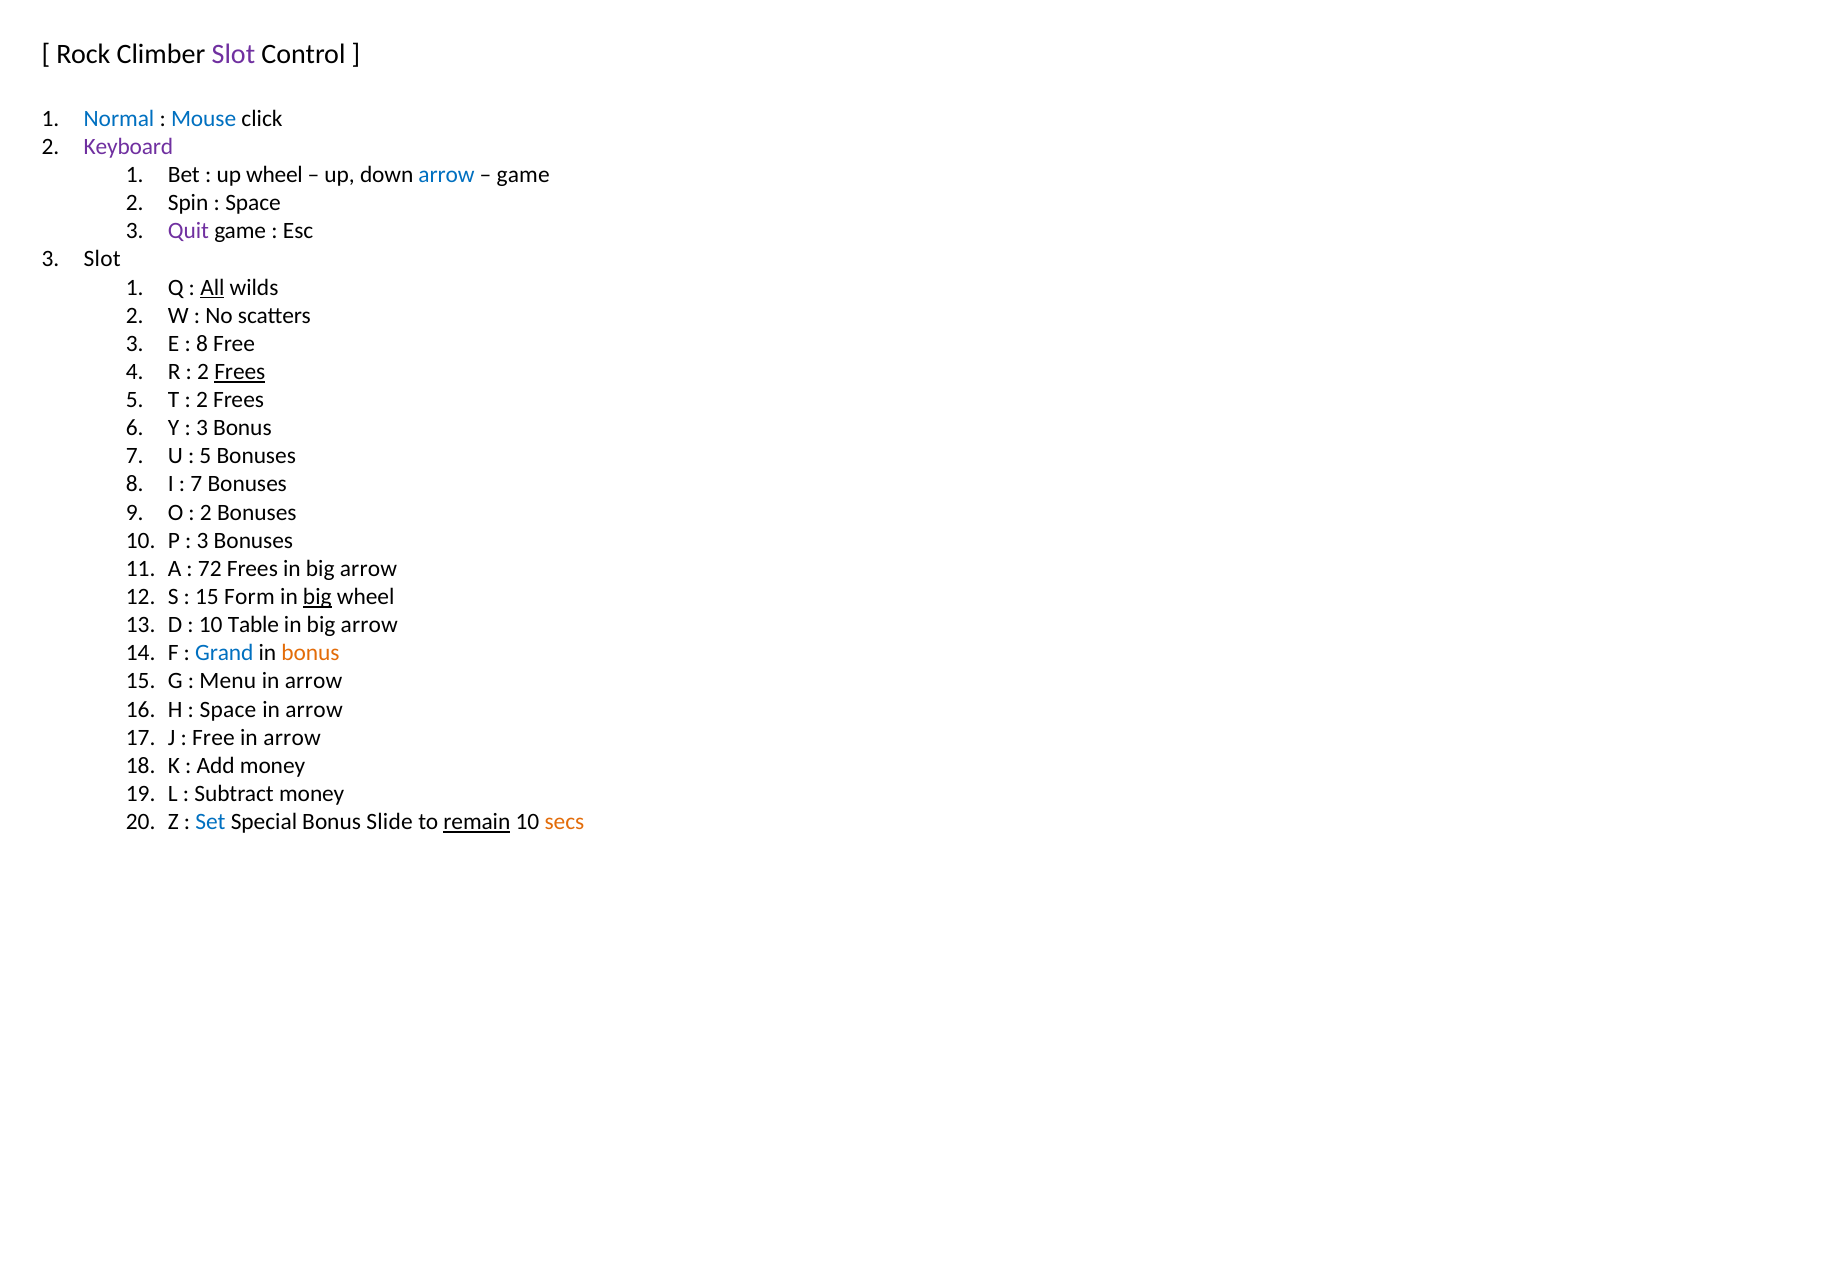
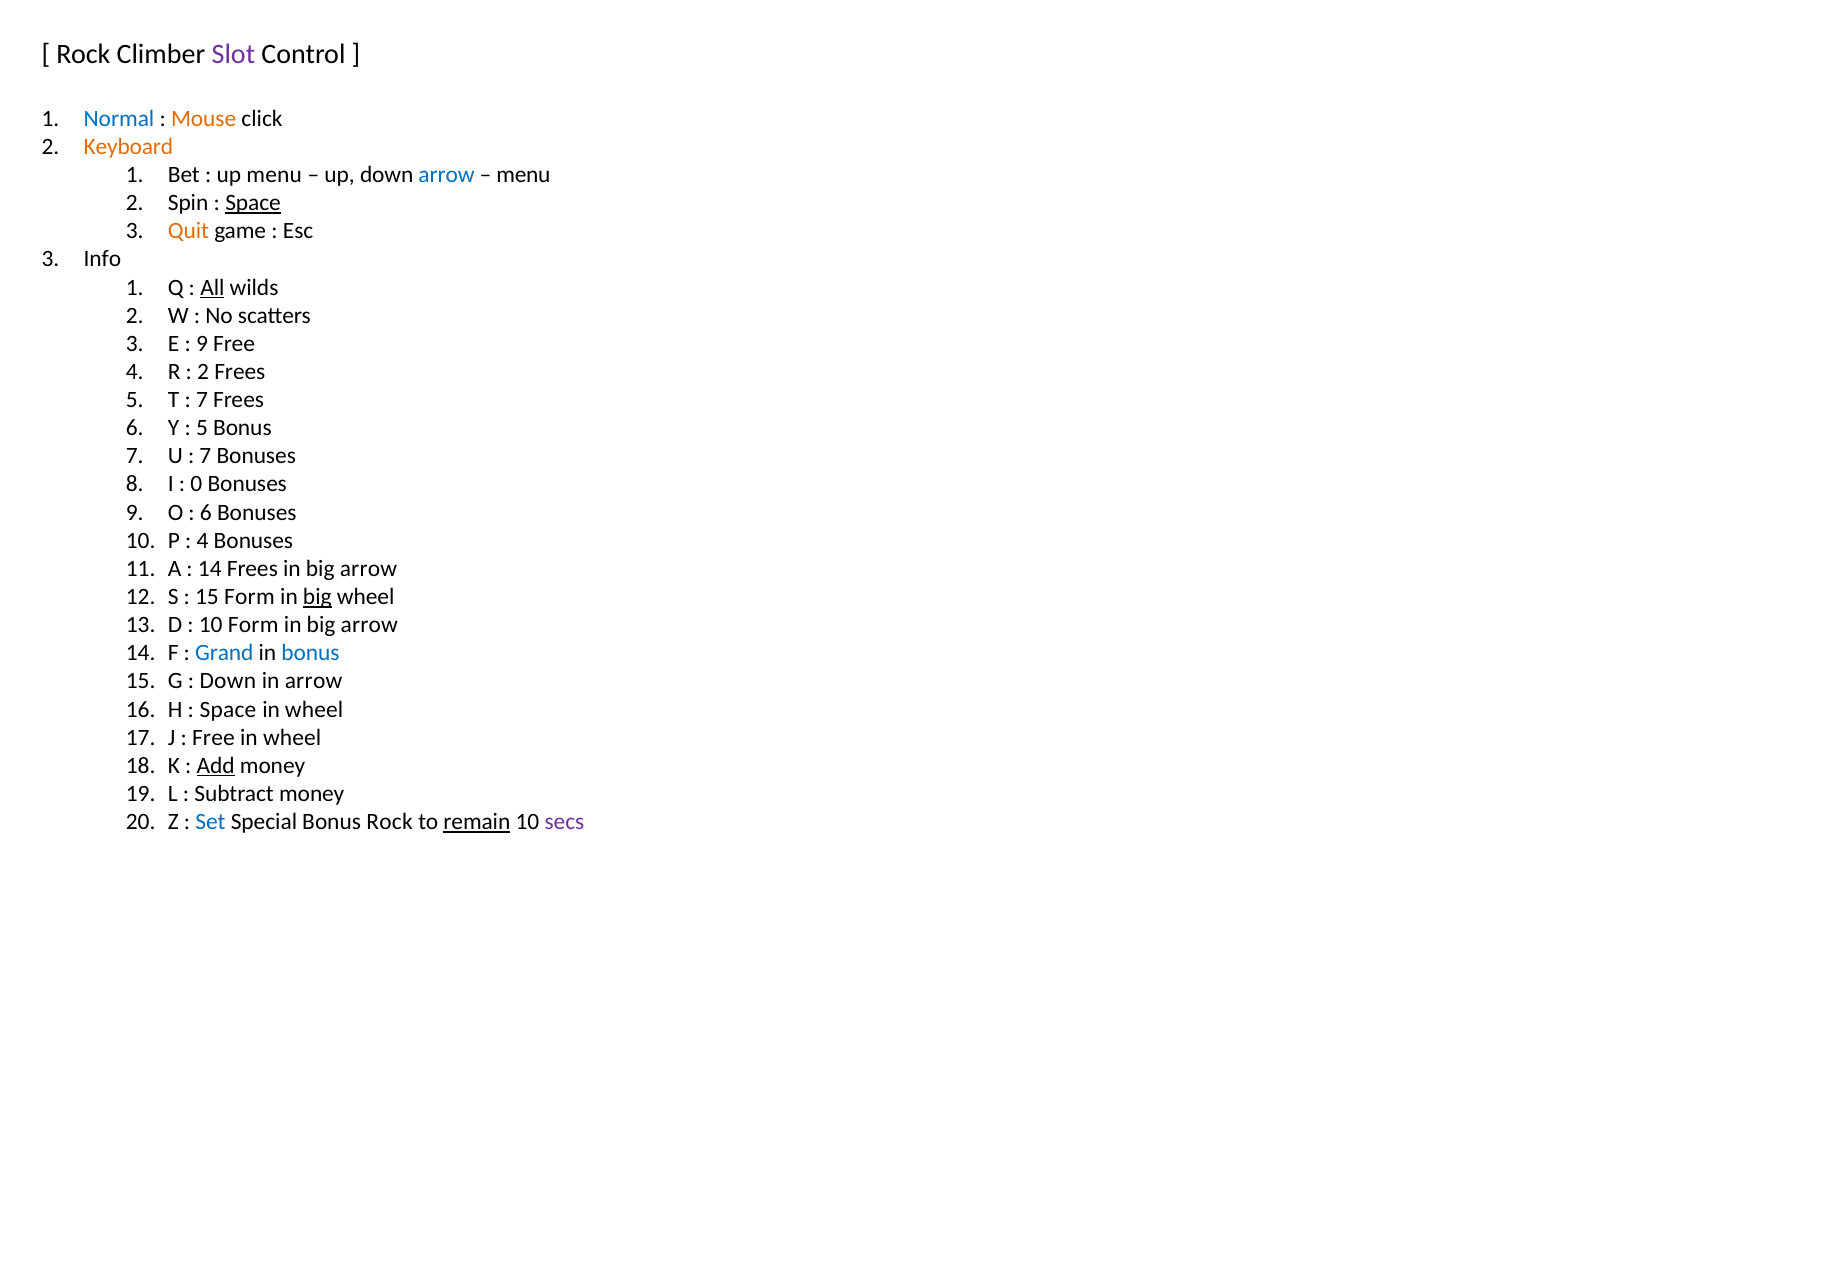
Mouse colour: blue -> orange
Keyboard colour: purple -> orange
up wheel: wheel -> menu
game at (523, 175): game -> menu
Space at (253, 203) underline: none -> present
Quit colour: purple -> orange
3 Slot: Slot -> Info
8 at (202, 344): 8 -> 9
Frees at (240, 372) underline: present -> none
2 at (202, 400): 2 -> 7
3 at (202, 428): 3 -> 5
5 at (205, 456): 5 -> 7
7 at (196, 484): 7 -> 0
2 at (206, 512): 2 -> 6
3 at (203, 541): 3 -> 4
72 at (210, 569): 72 -> 14
10 Table: Table -> Form
bonus at (310, 653) colour: orange -> blue
Menu at (228, 681): Menu -> Down
arrow at (314, 709): arrow -> wheel
arrow at (292, 738): arrow -> wheel
Add underline: none -> present
Bonus Slide: Slide -> Rock
secs colour: orange -> purple
